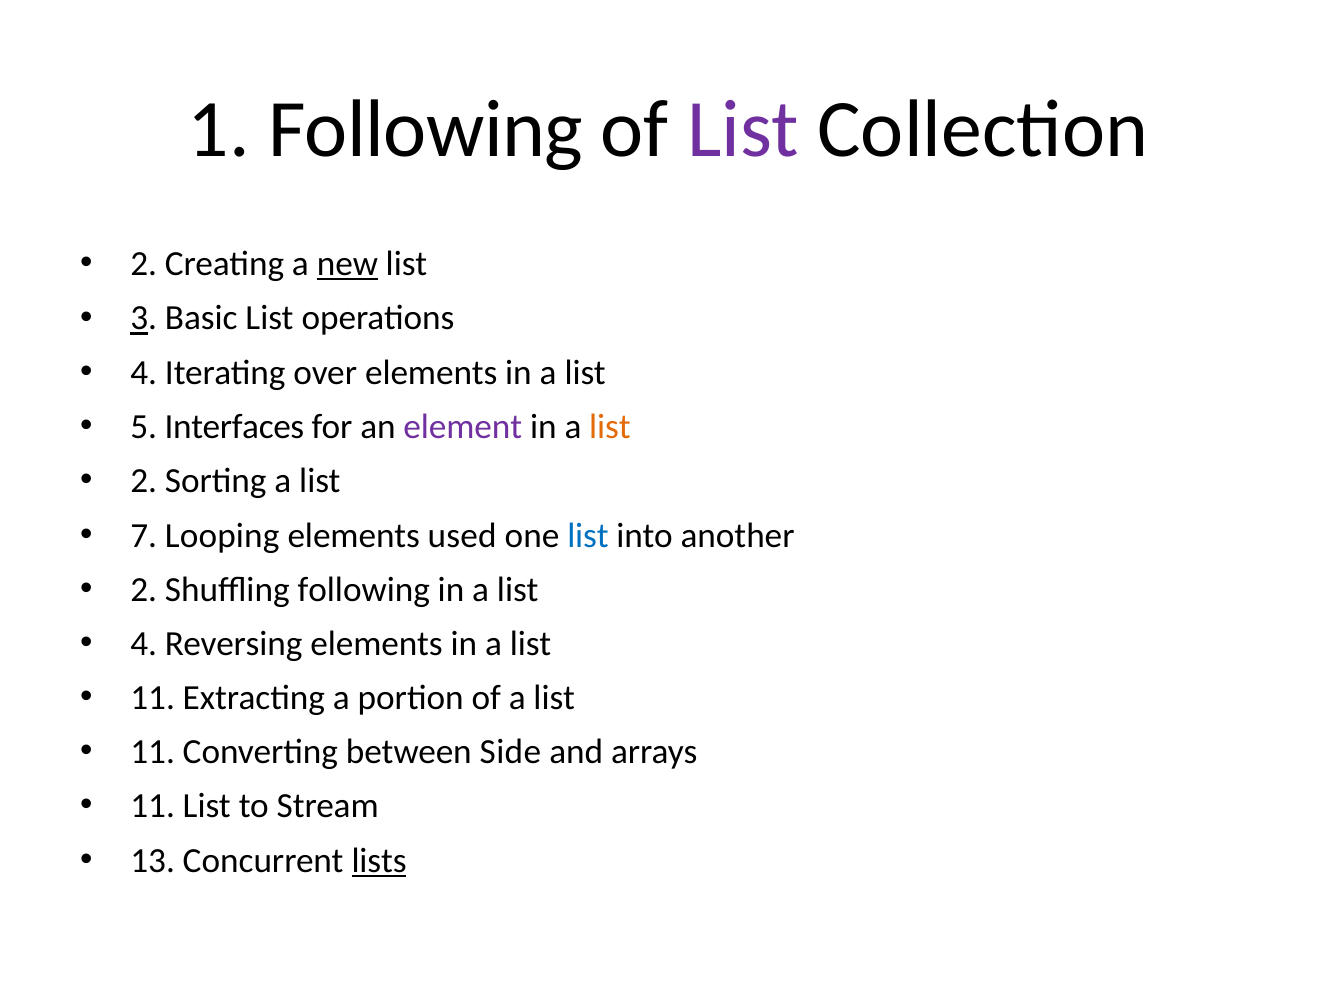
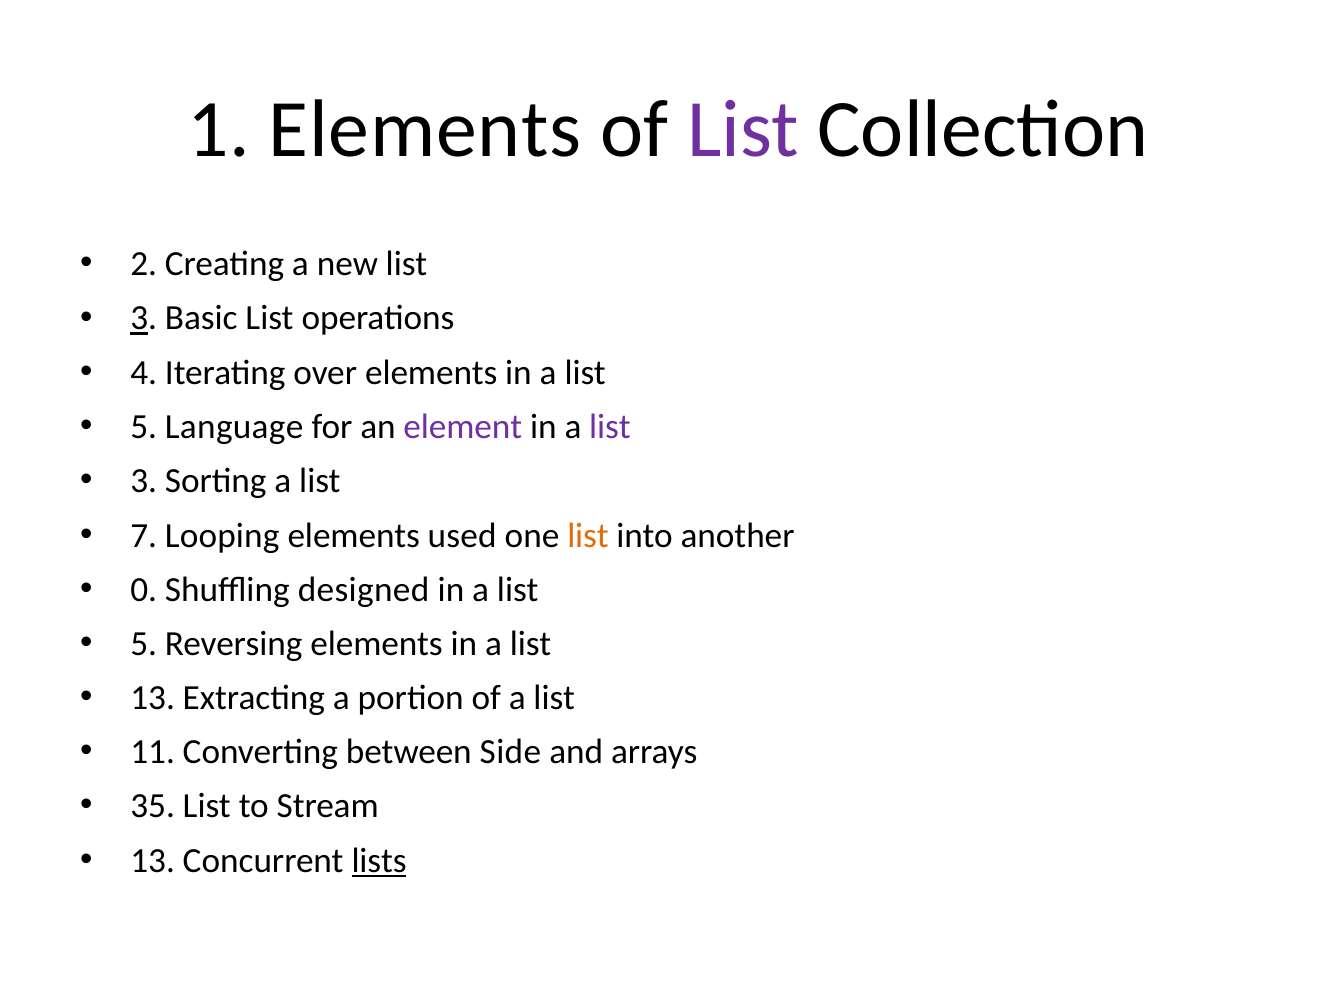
1 Following: Following -> Elements
new underline: present -> none
Interfaces: Interfaces -> Language
list at (610, 427) colour: orange -> purple
2 at (144, 482): 2 -> 3
list at (588, 536) colour: blue -> orange
2 at (144, 590): 2 -> 0
Shuffling following: following -> designed
4 at (144, 644): 4 -> 5
11 at (153, 698): 11 -> 13
11 at (153, 807): 11 -> 35
